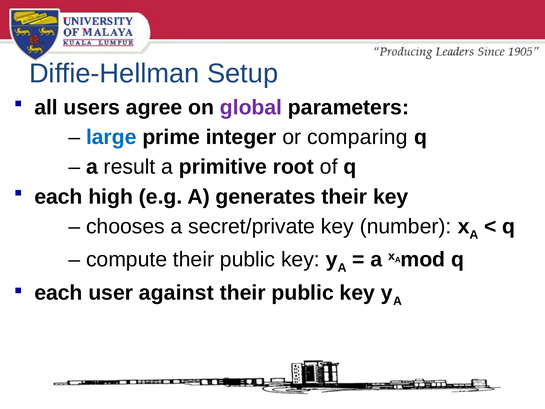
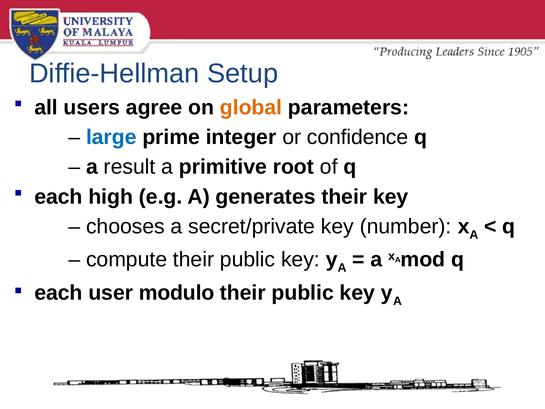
global colour: purple -> orange
comparing: comparing -> confidence
against: against -> modulo
